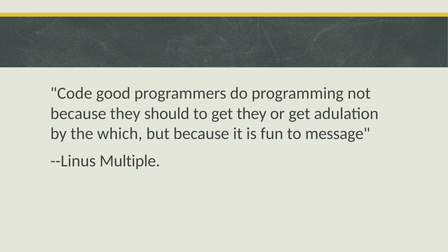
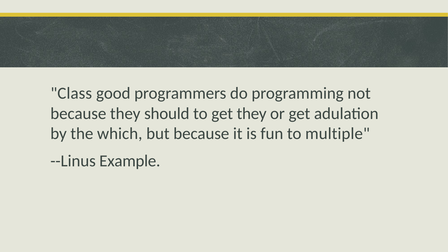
Code: Code -> Class
message: message -> multiple
Multiple: Multiple -> Example
